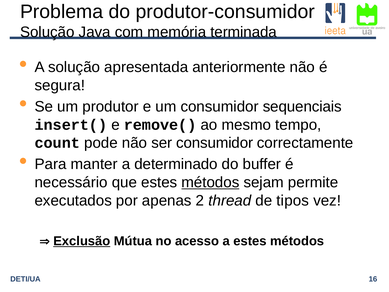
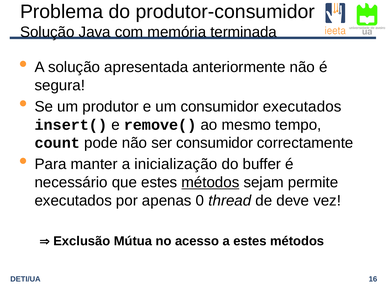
consumidor sequenciais: sequenciais -> executados
determinado: determinado -> inicialização
2: 2 -> 0
tipos: tipos -> deve
Exclusão underline: present -> none
